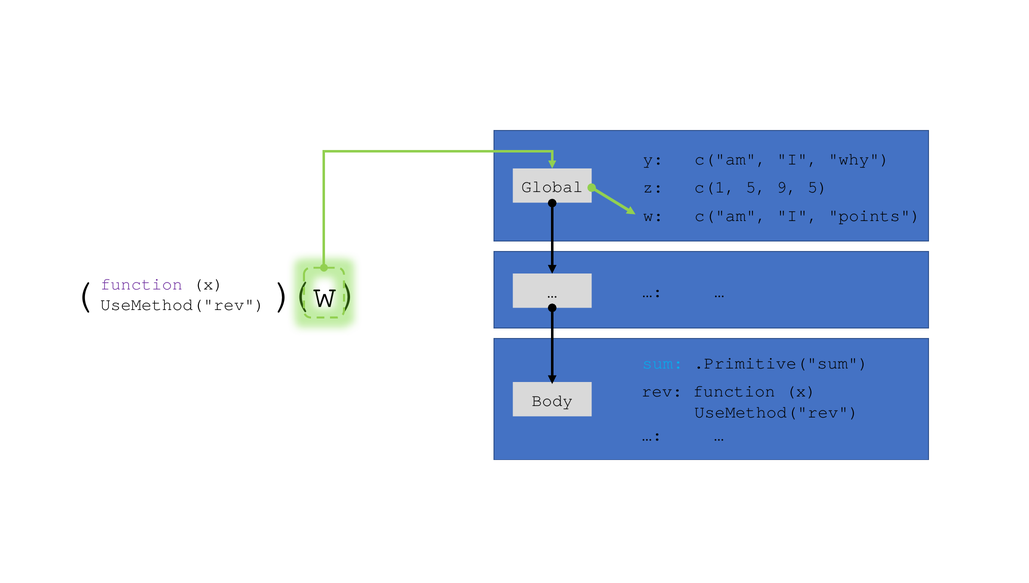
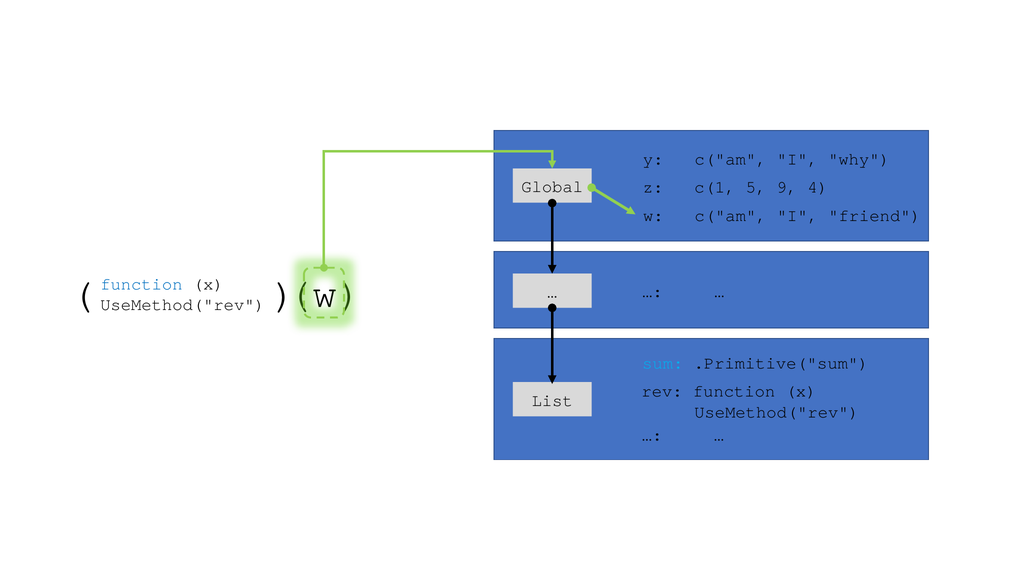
9 5: 5 -> 4
points: points -> friend
function at (141, 284) colour: purple -> blue
Body: Body -> List
